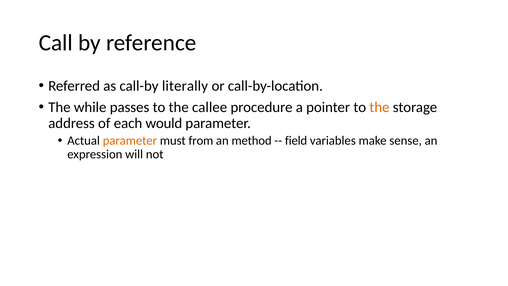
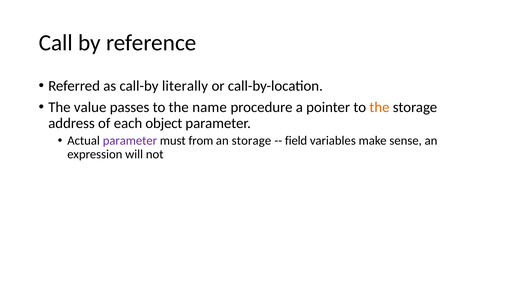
while: while -> value
callee: callee -> name
would: would -> object
parameter at (130, 141) colour: orange -> purple
an method: method -> storage
